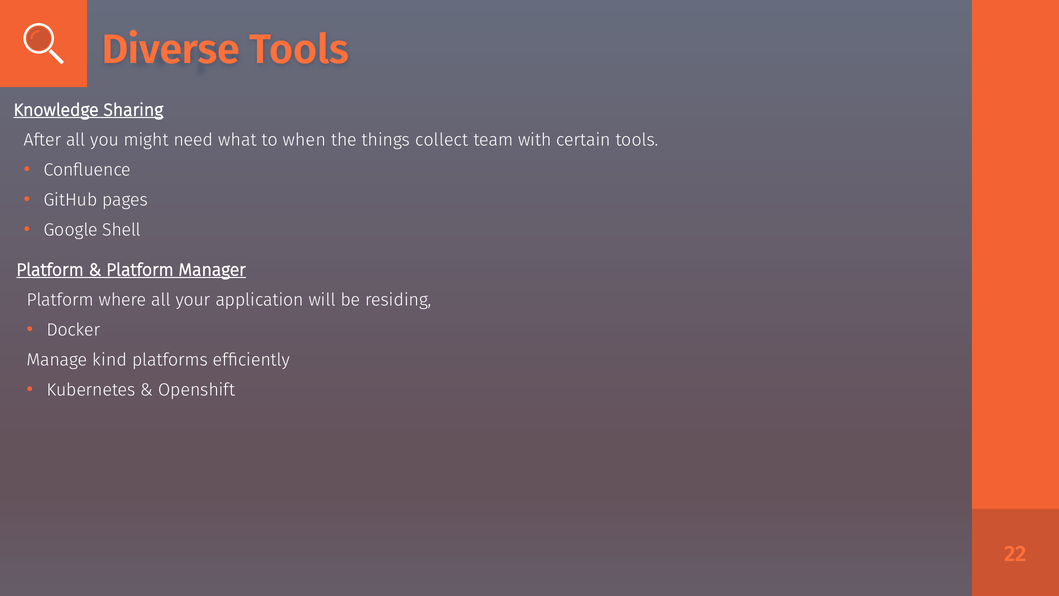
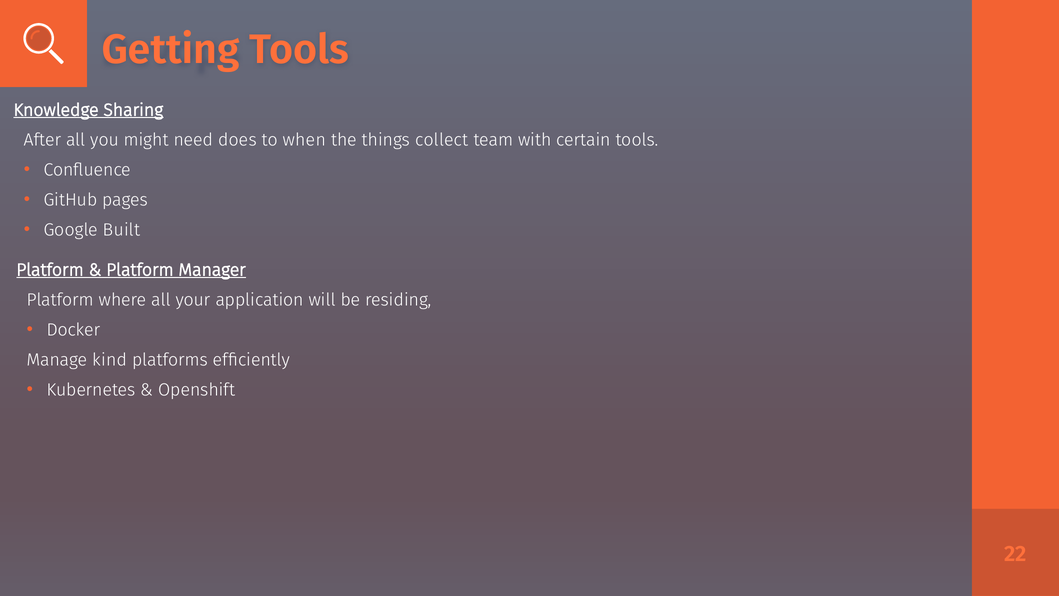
Diverse: Diverse -> Getting
what: what -> does
Shell: Shell -> Built
